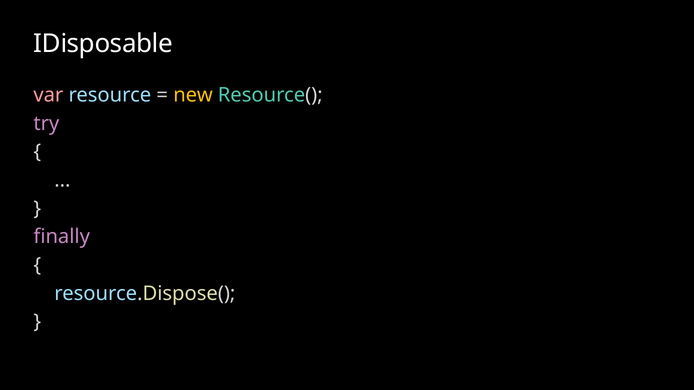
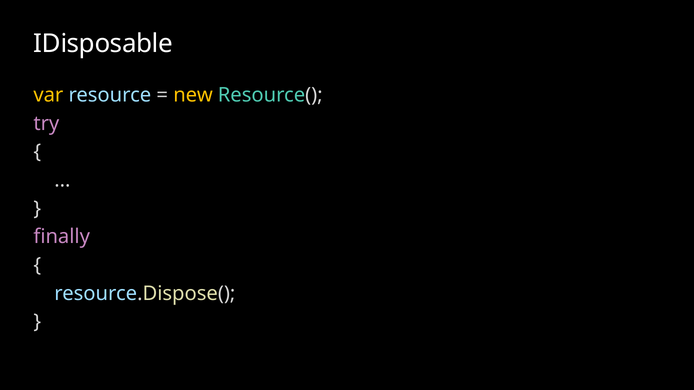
var colour: pink -> yellow
